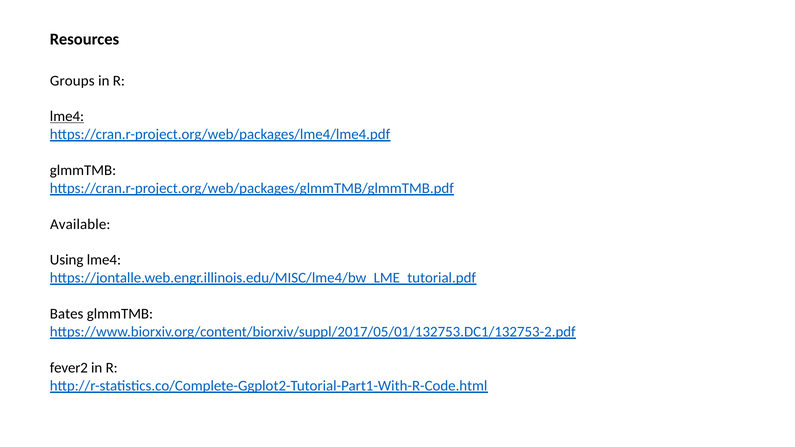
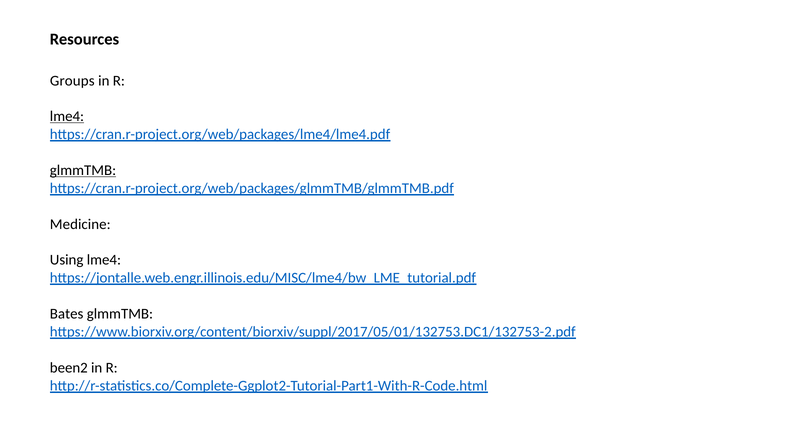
glmmTMB at (83, 170) underline: none -> present
Available: Available -> Medicine
fever2: fever2 -> been2
